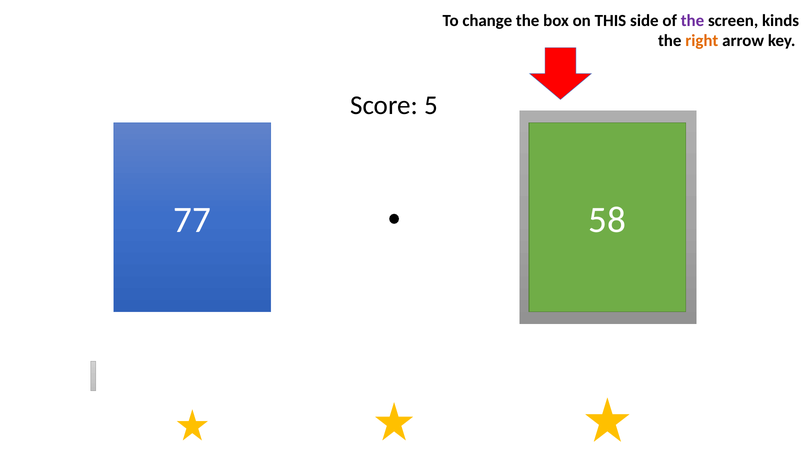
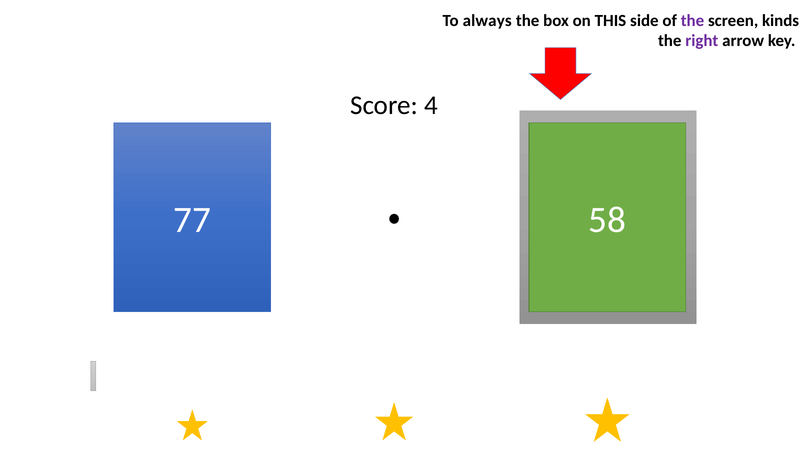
change: change -> always
right colour: orange -> purple
5: 5 -> 4
